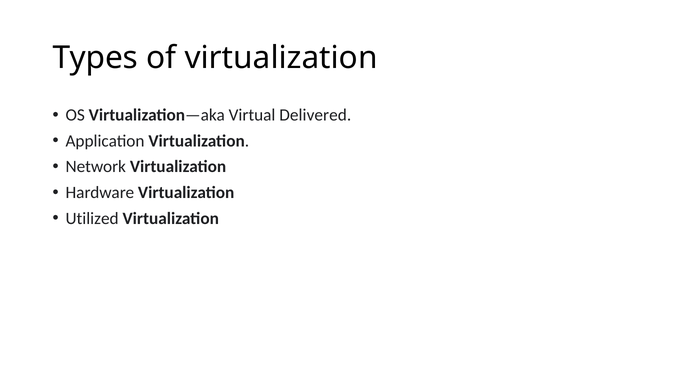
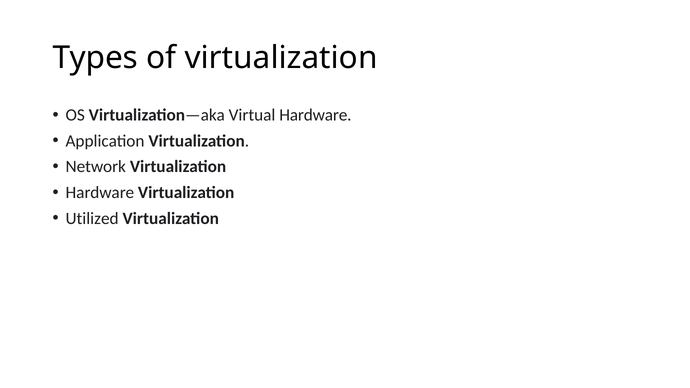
Virtual Delivered: Delivered -> Hardware
